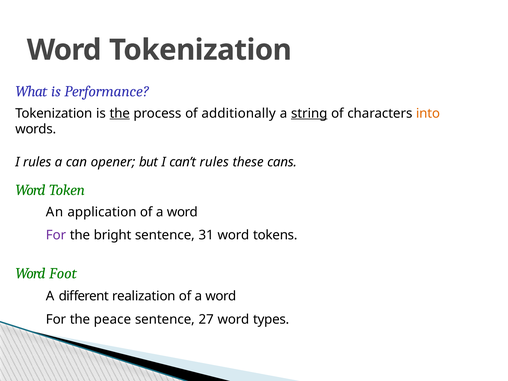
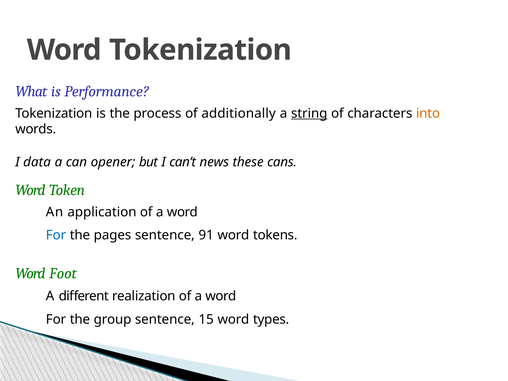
the at (120, 113) underline: present -> none
I rules: rules -> data
can’t rules: rules -> news
For at (56, 235) colour: purple -> blue
bright: bright -> pages
31: 31 -> 91
peace: peace -> group
27: 27 -> 15
